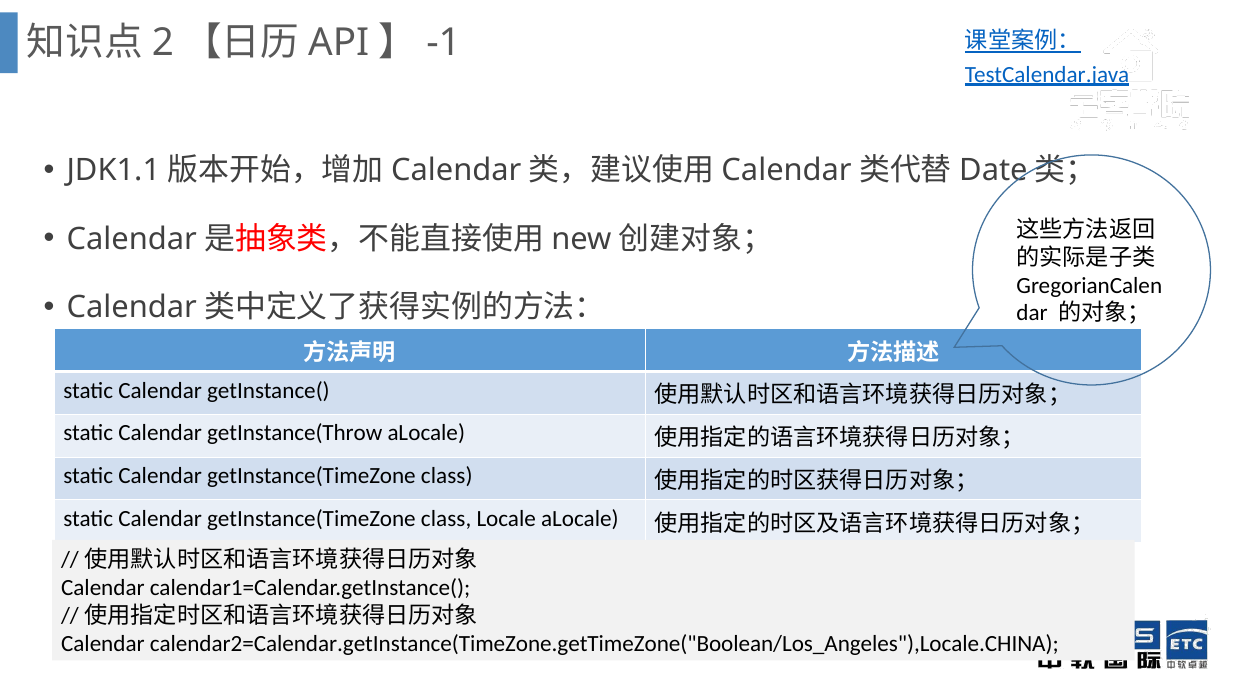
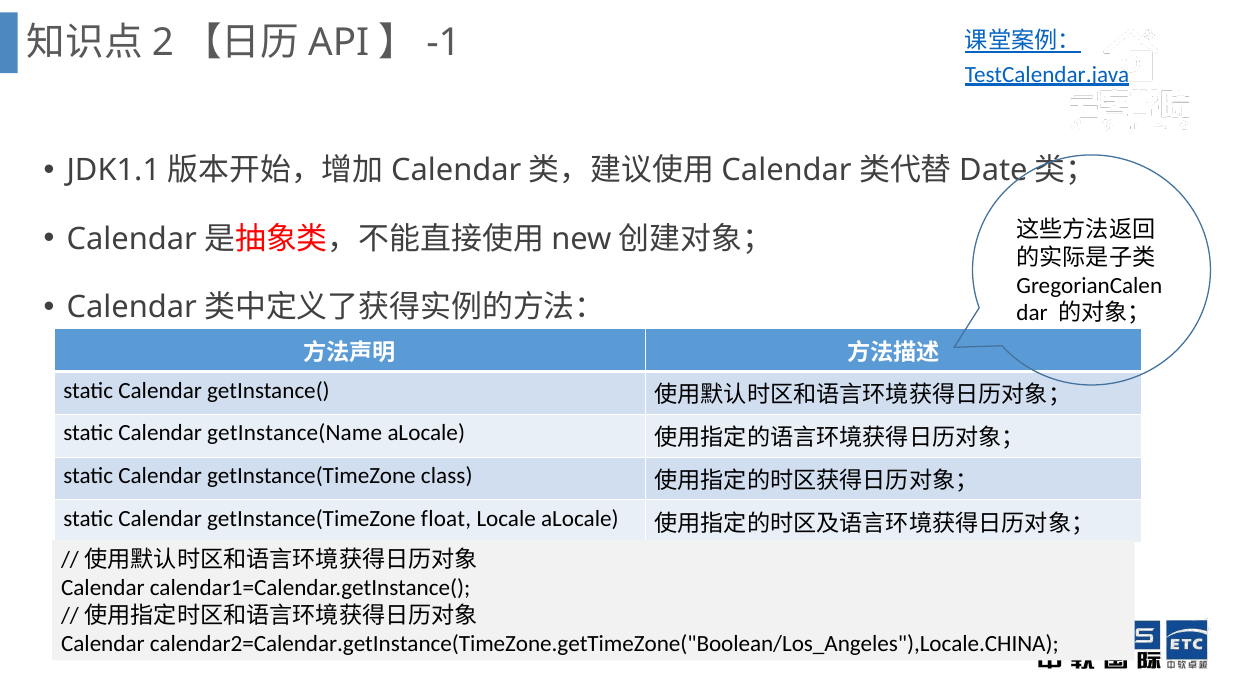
getInstance(Throw: getInstance(Throw -> getInstance(Name
class at (446, 519): class -> float
